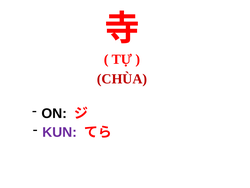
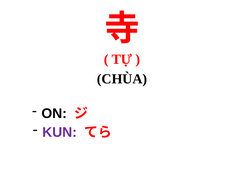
CHÙA colour: red -> black
